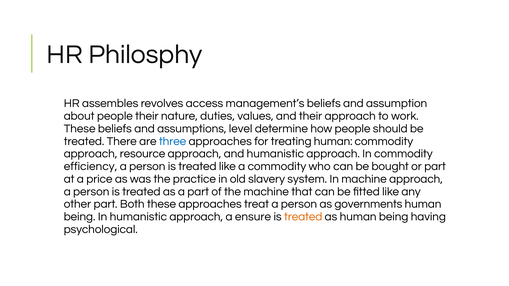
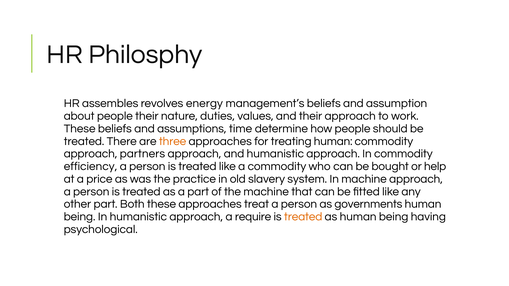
access: access -> energy
level: level -> time
three colour: blue -> orange
resource: resource -> partners
or part: part -> help
ensure: ensure -> require
